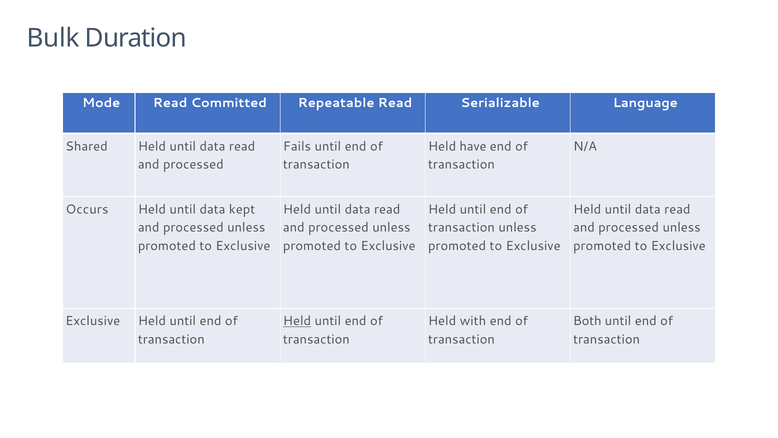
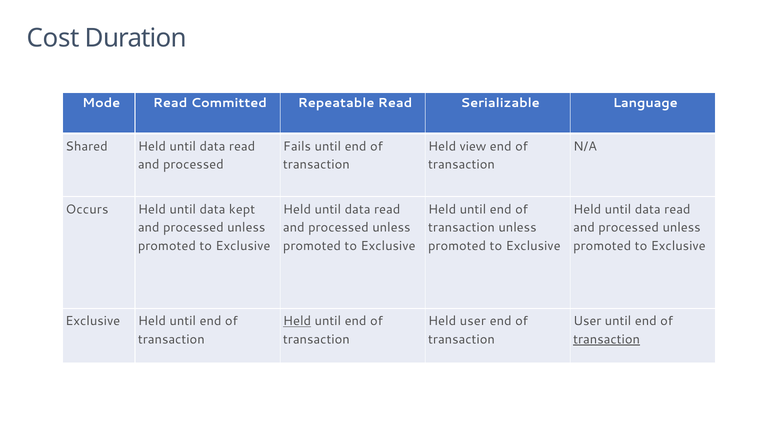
Bulk: Bulk -> Cost
have: have -> view
Held with: with -> user
Both at (587, 321): Both -> User
transaction at (607, 339) underline: none -> present
